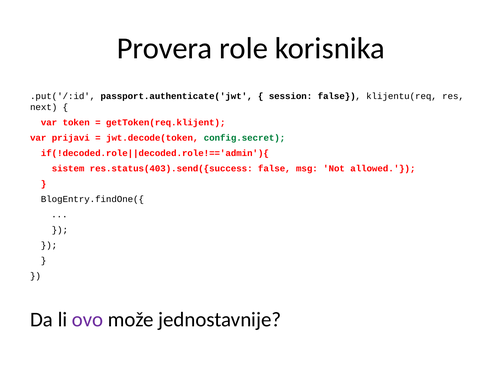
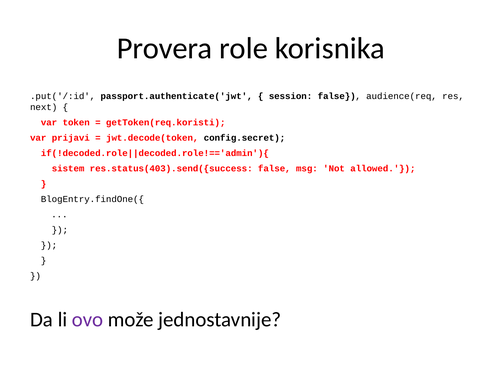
klijentu(req: klijentu(req -> audience(req
getToken(req.klijent: getToken(req.klijent -> getToken(req.koristi
config.secret colour: green -> black
